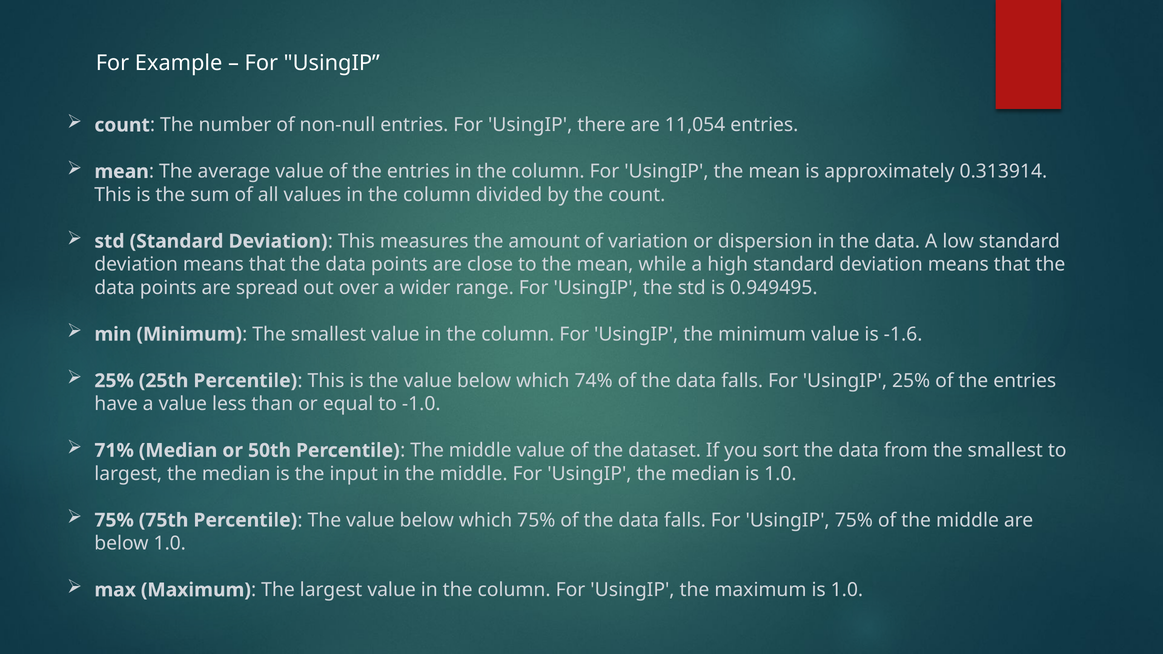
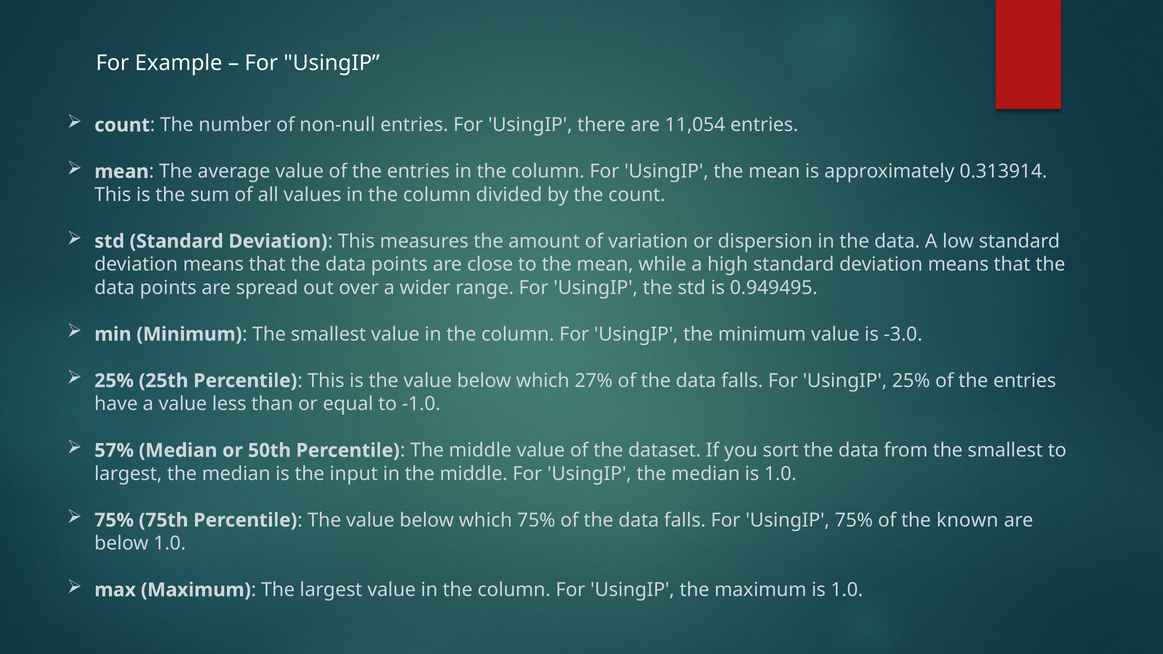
-1.6: -1.6 -> -3.0
74%: 74% -> 27%
71%: 71% -> 57%
of the middle: middle -> known
